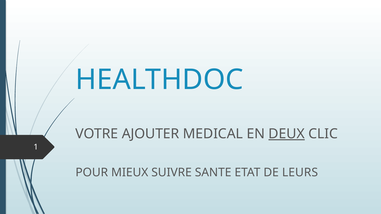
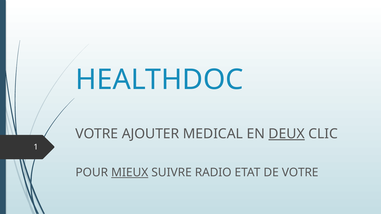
MIEUX underline: none -> present
SANTE: SANTE -> RADIO
DE LEURS: LEURS -> VOTRE
